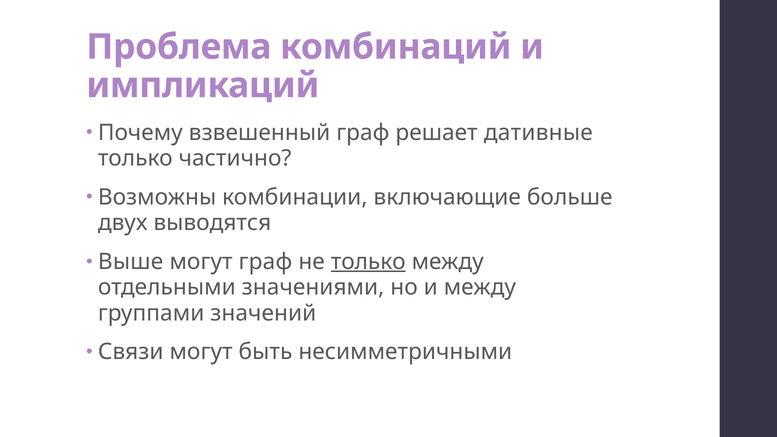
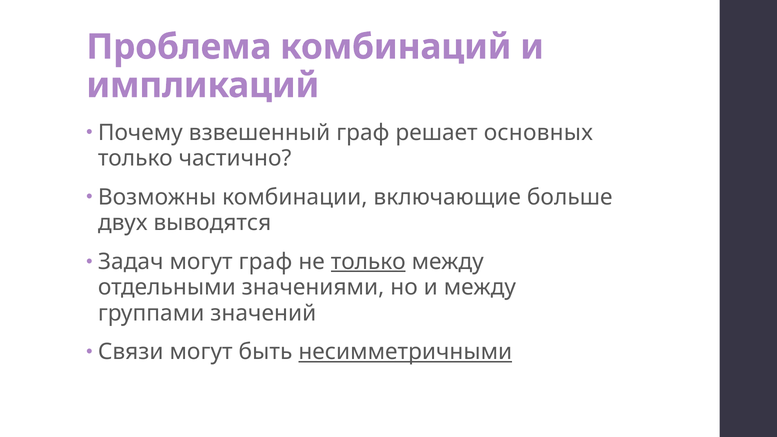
дативные: дативные -> основных
Выше: Выше -> Задач
несимметричными underline: none -> present
